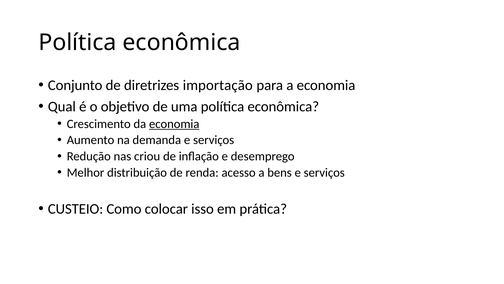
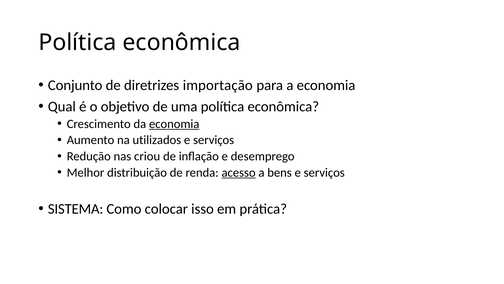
demanda: demanda -> utilizados
acesso underline: none -> present
CUSTEIO: CUSTEIO -> SISTEMA
